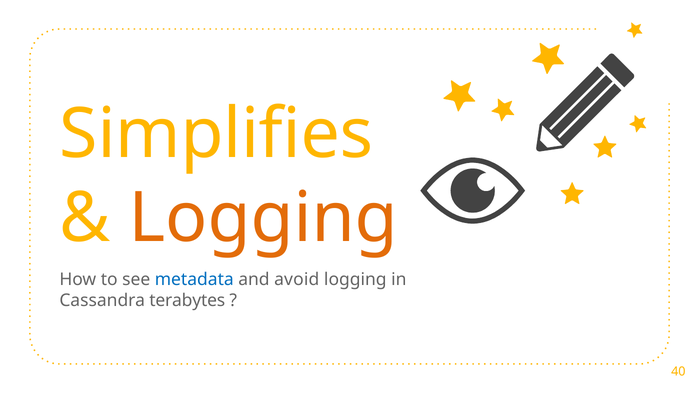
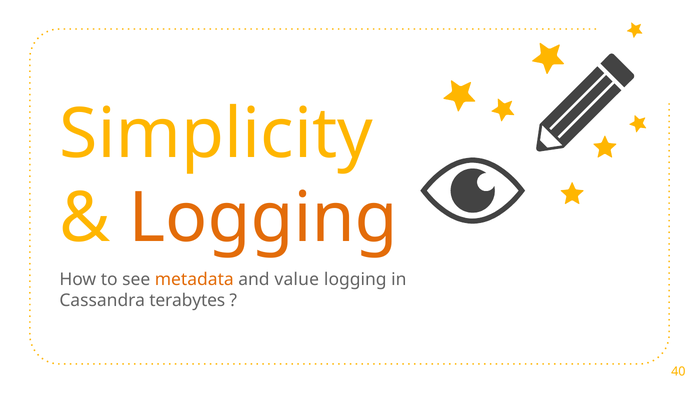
Simplifies: Simplifies -> Simplicity
metadata colour: blue -> orange
avoid: avoid -> value
